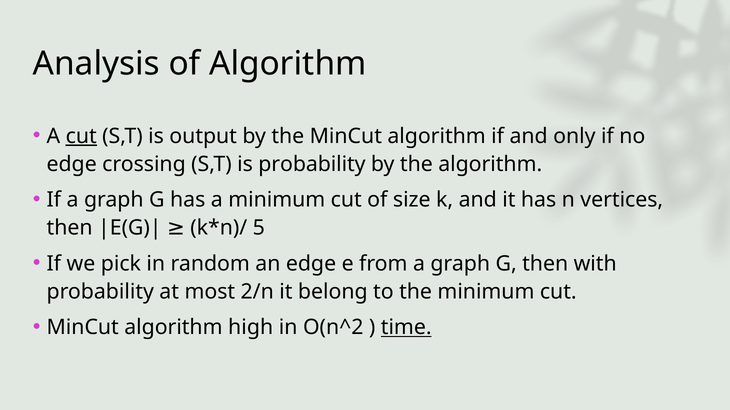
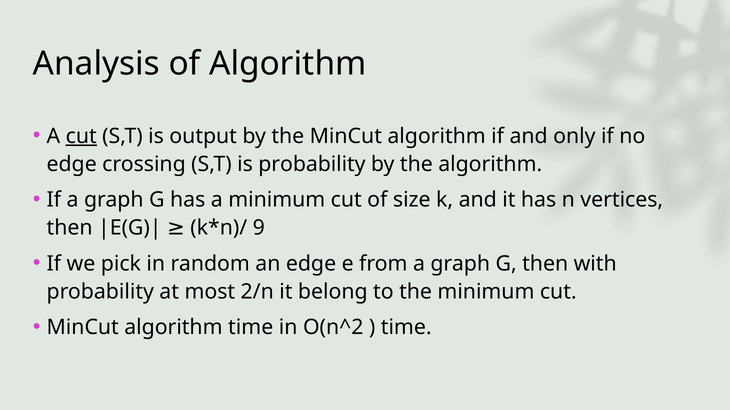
5: 5 -> 9
algorithm high: high -> time
time at (406, 328) underline: present -> none
